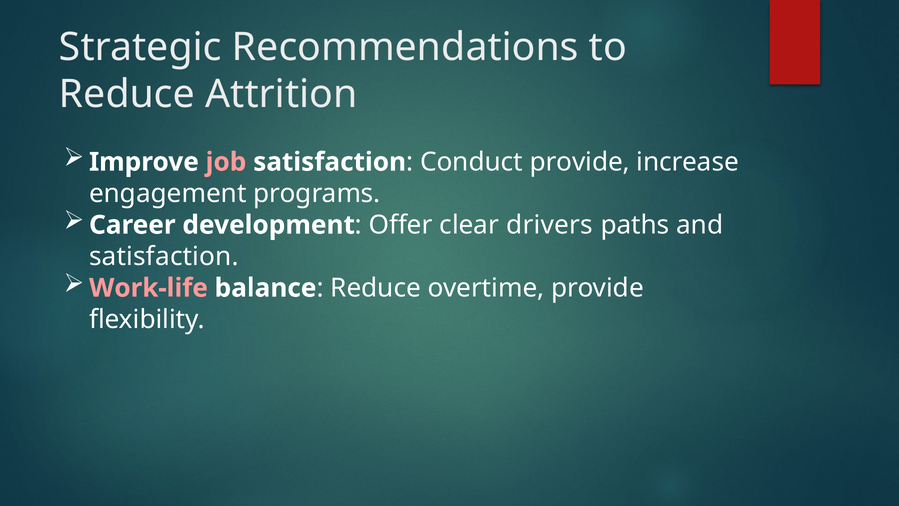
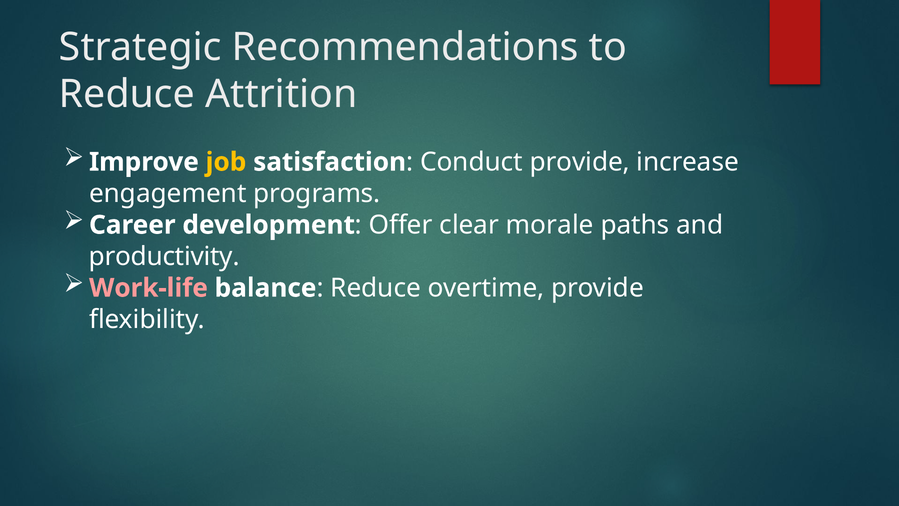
job colour: pink -> yellow
drivers: drivers -> morale
satisfaction at (164, 256): satisfaction -> productivity
